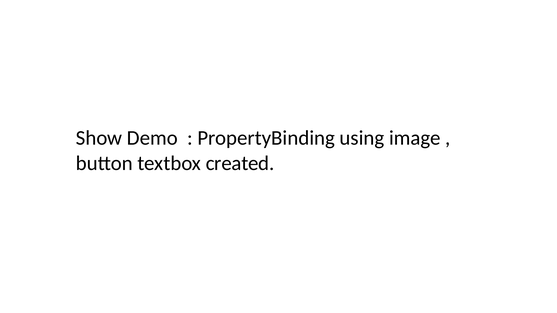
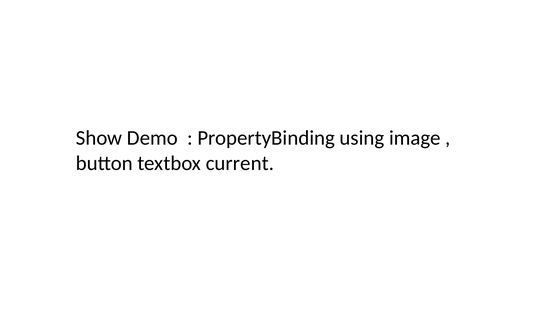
created: created -> current
